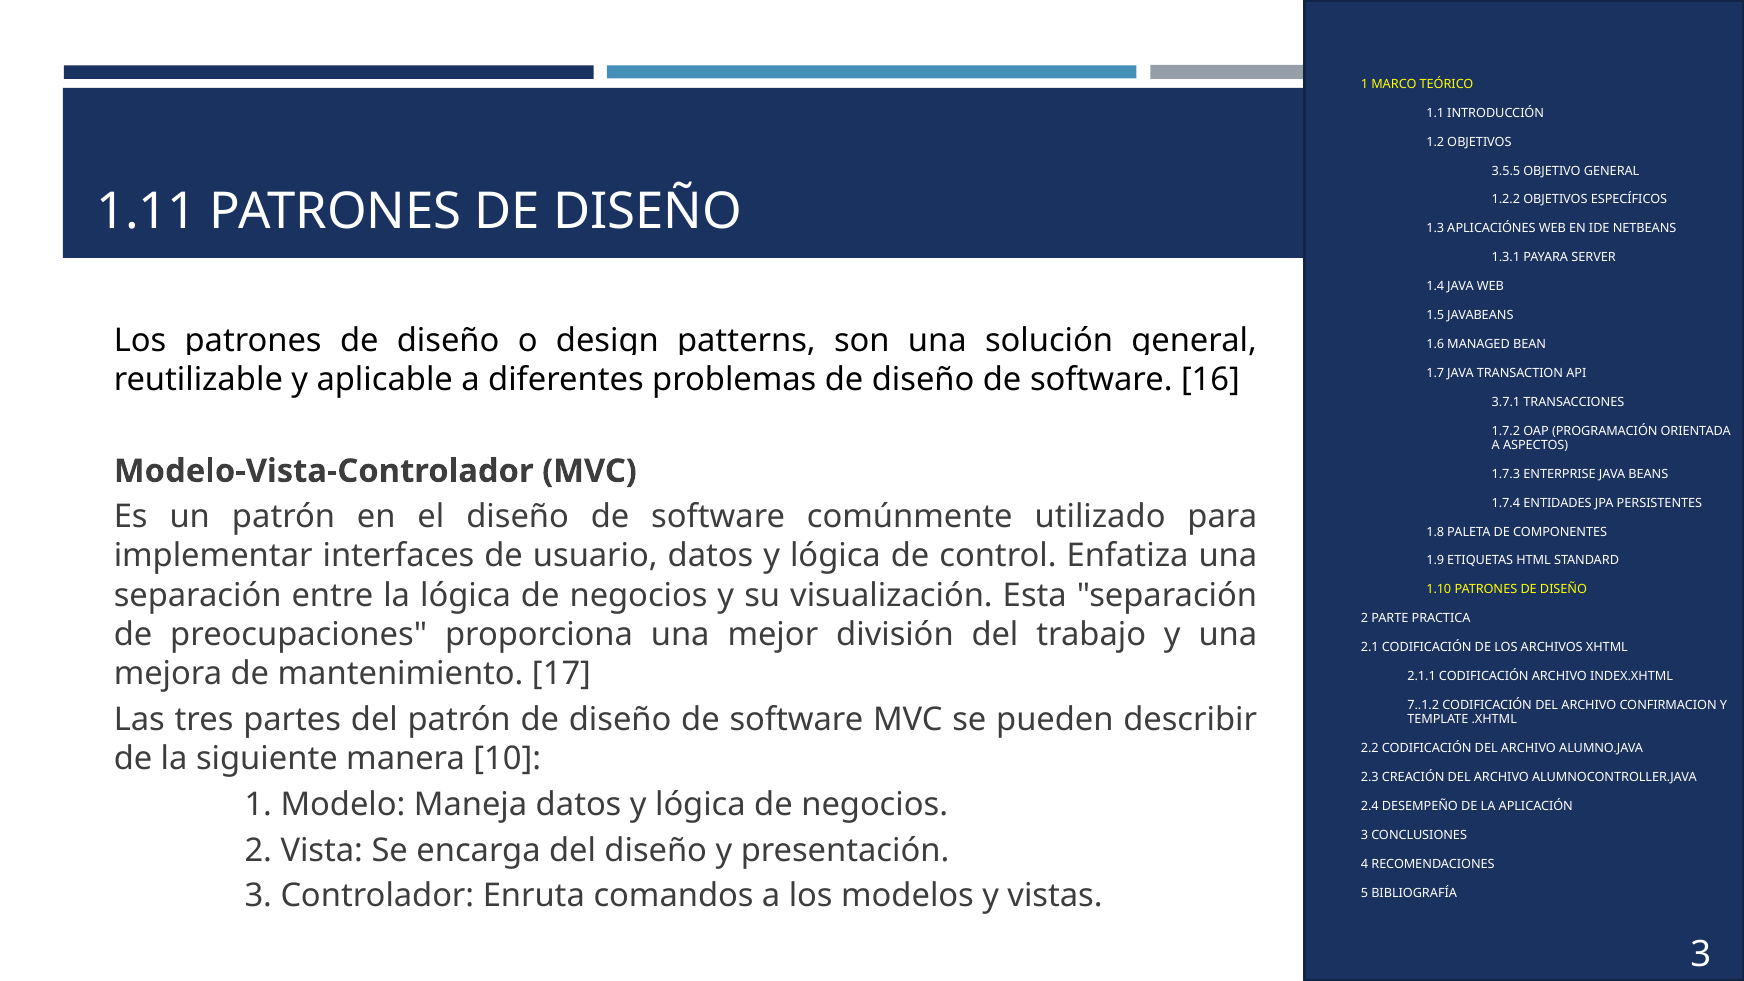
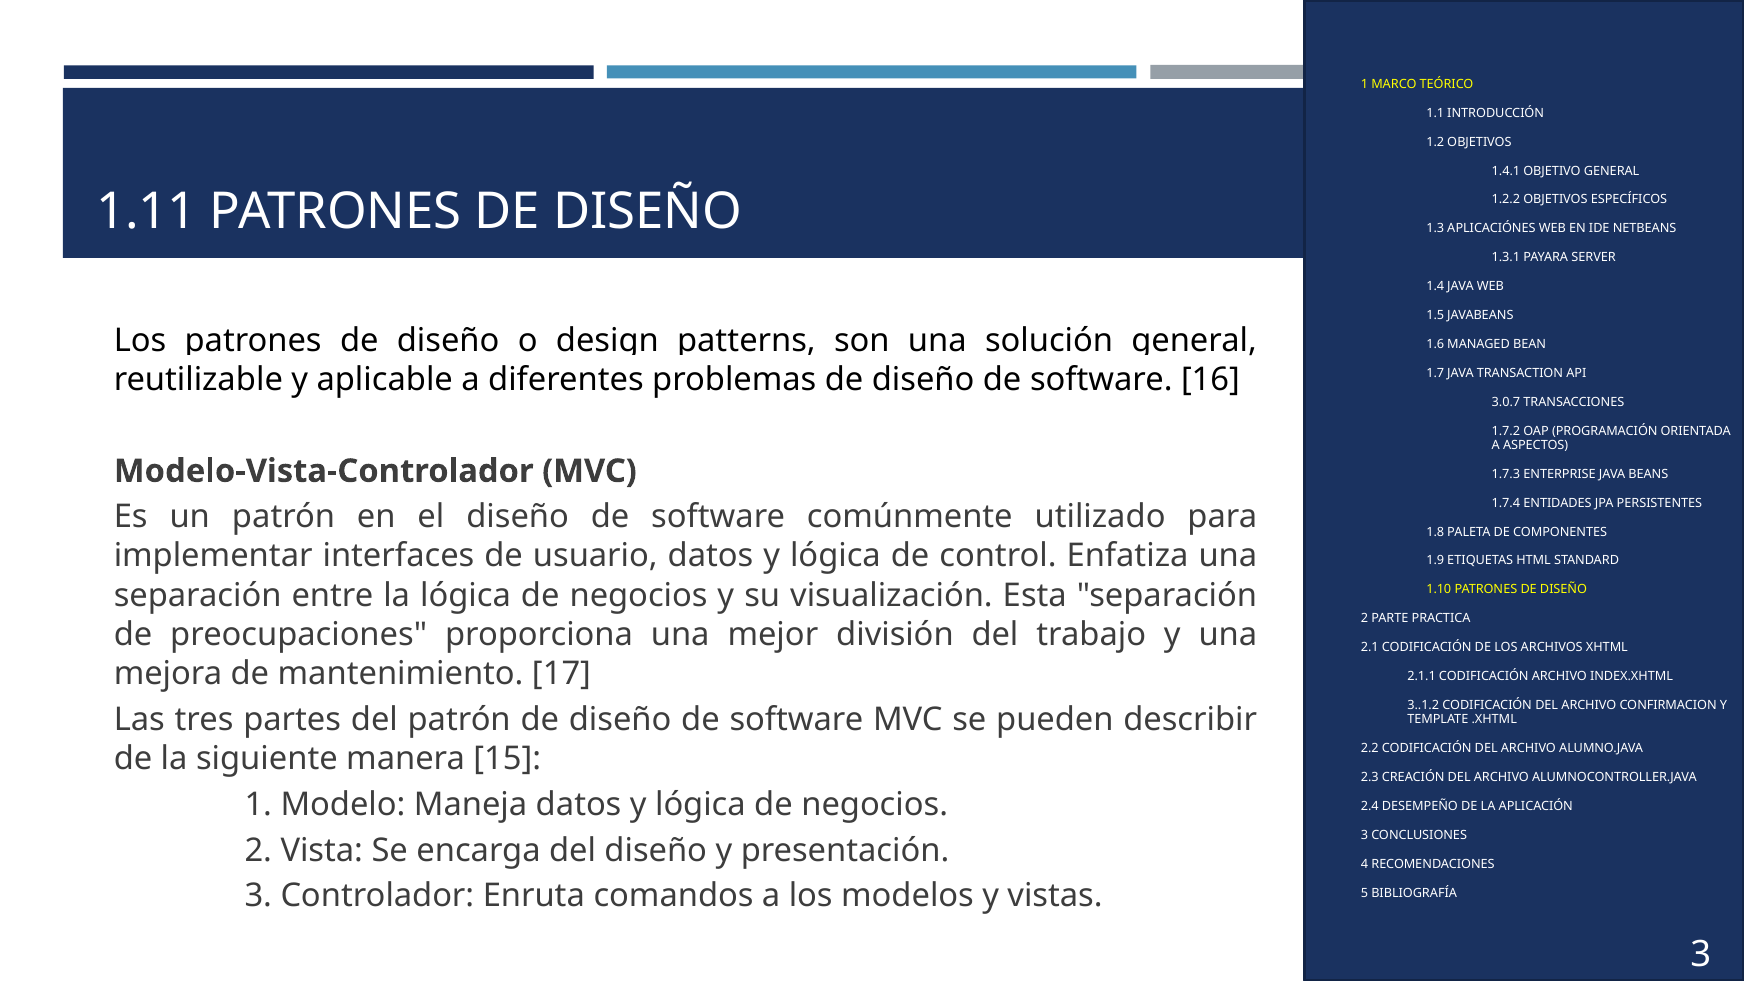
3.5.5: 3.5.5 -> 1.4.1
3.7.1: 3.7.1 -> 3.0.7
7..1.2: 7..1.2 -> 3..1.2
10: 10 -> 15
